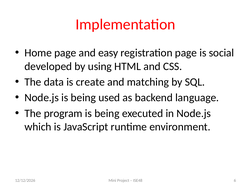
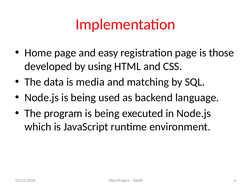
social: social -> those
create: create -> media
